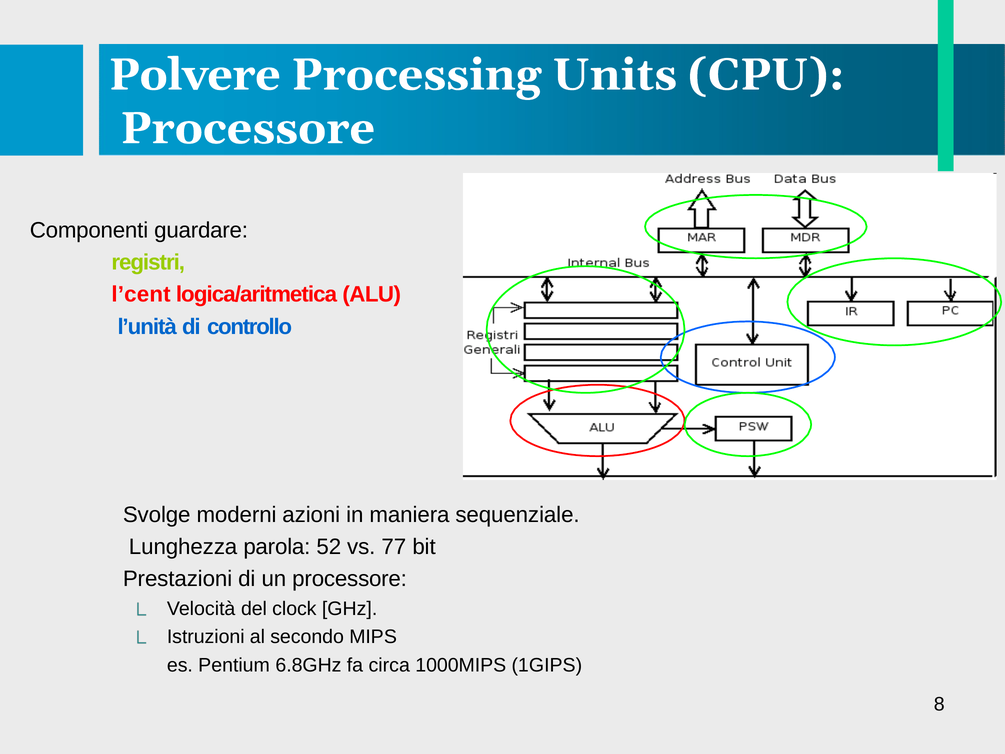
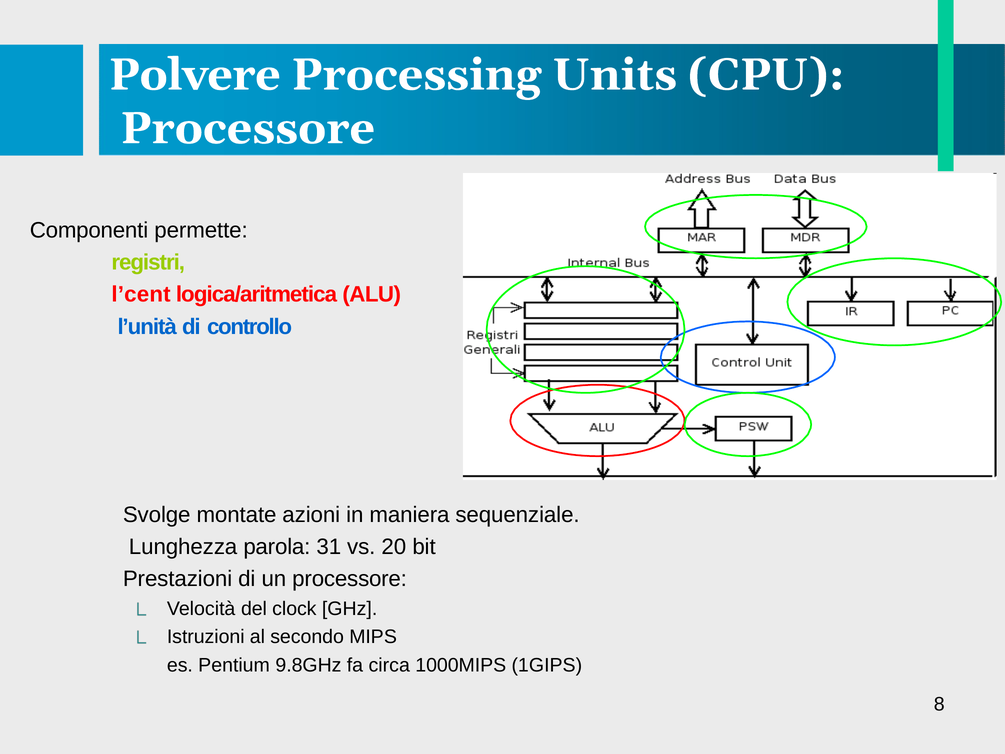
guardare: guardare -> permette
moderni: moderni -> montate
52: 52 -> 31
77: 77 -> 20
6.8GHz: 6.8GHz -> 9.8GHz
